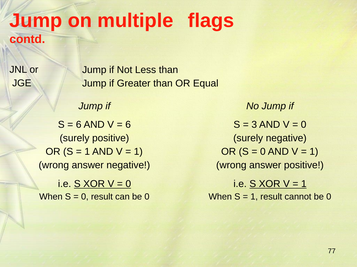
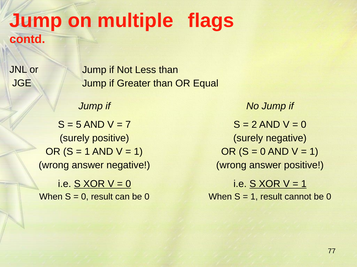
6 at (79, 125): 6 -> 5
6 at (128, 125): 6 -> 7
3: 3 -> 2
